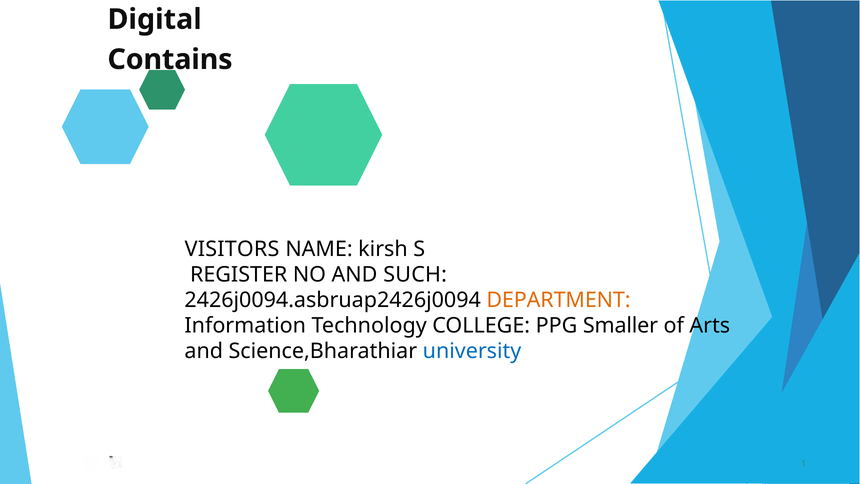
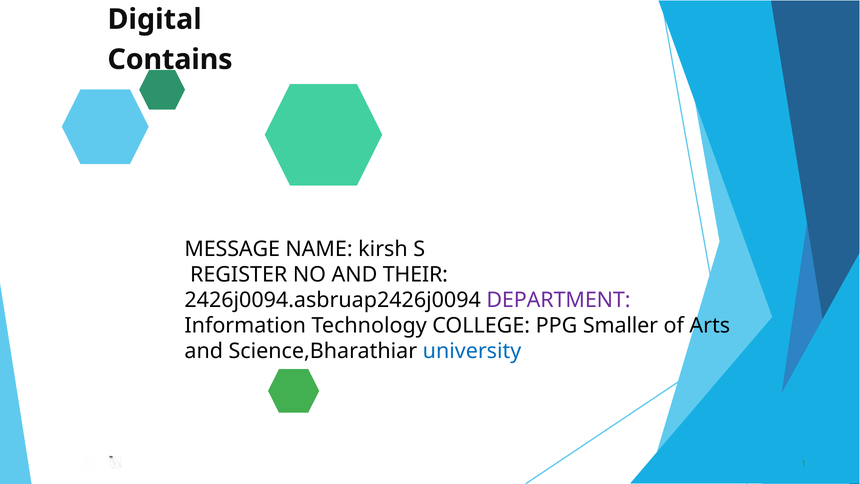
VISITORS: VISITORS -> MESSAGE
SUCH: SUCH -> THEIR
DEPARTMENT colour: orange -> purple
